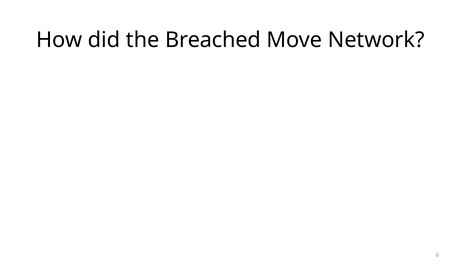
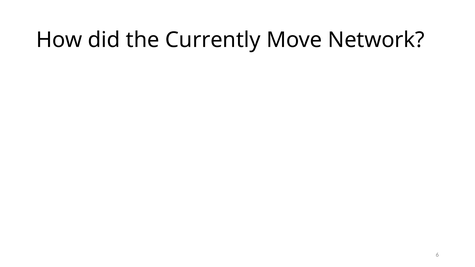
Breached: Breached -> Currently
